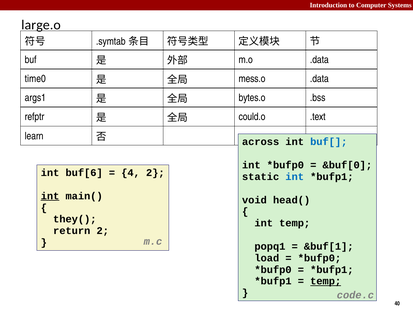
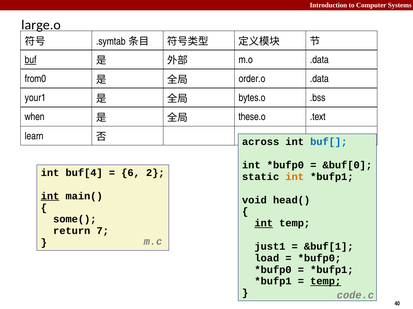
buf underline: none -> present
time0: time0 -> from0
mess.o: mess.o -> order.o
args1: args1 -> your1
refptr: refptr -> when
could.o: could.o -> these.o
buf[6: buf[6 -> buf[4
4: 4 -> 6
int at (295, 177) colour: blue -> orange
they(: they( -> some(
int at (264, 224) underline: none -> present
return 2: 2 -> 7
popq1: popq1 -> just1
